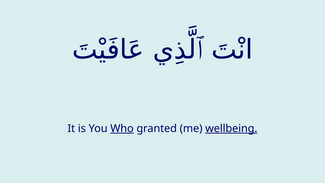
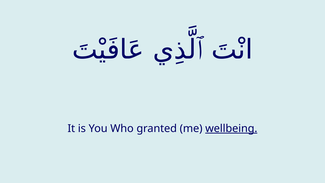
Who underline: present -> none
